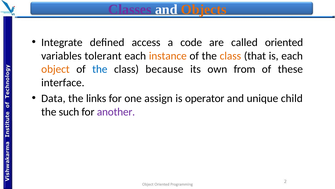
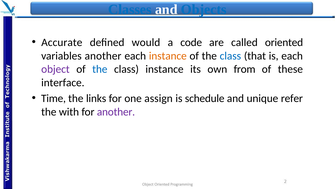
Classes colour: purple -> blue
Objects colour: orange -> blue
Integrate: Integrate -> Accurate
access: access -> would
variables tolerant: tolerant -> another
class at (230, 56) colour: orange -> blue
object colour: orange -> purple
class because: because -> instance
Data: Data -> Time
operator: operator -> schedule
child: child -> refer
such: such -> with
